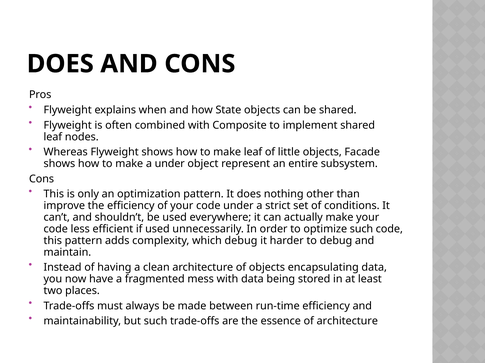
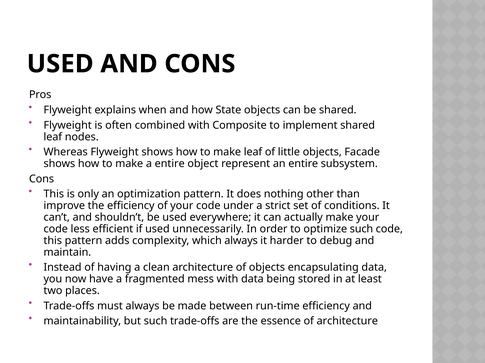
DOES at (60, 64): DOES -> USED
a under: under -> entire
which debug: debug -> always
